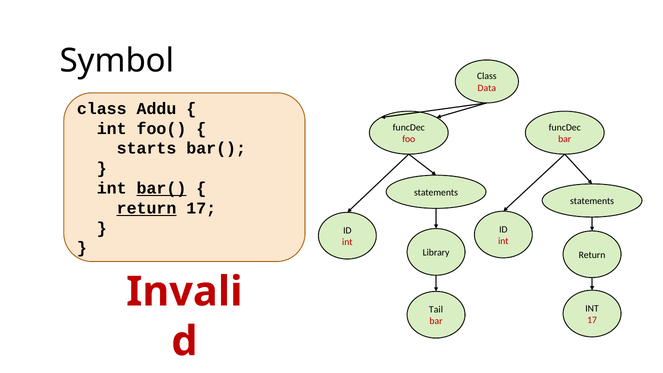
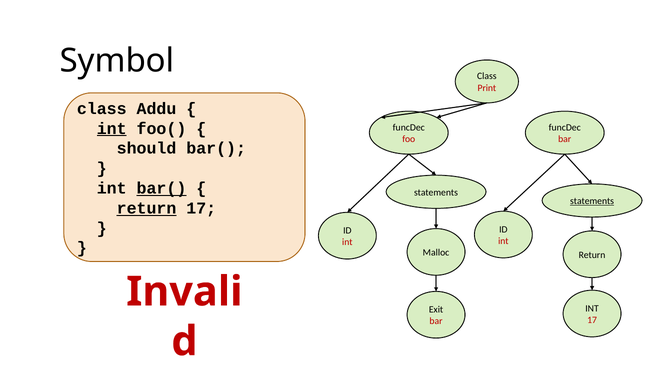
Data: Data -> Print
int at (112, 129) underline: none -> present
starts: starts -> should
statements at (592, 201) underline: none -> present
Library: Library -> Malloc
Tail: Tail -> Exit
